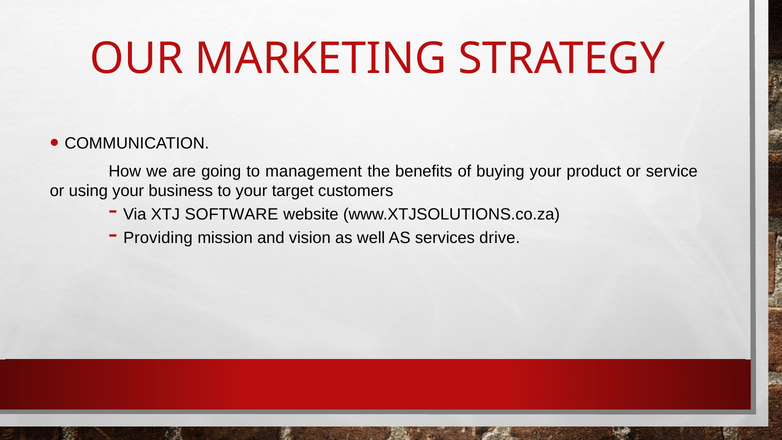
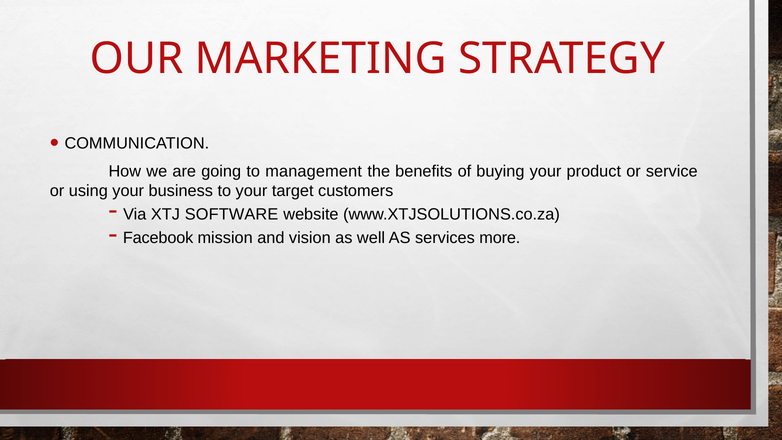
Providing: Providing -> Facebook
drive: drive -> more
